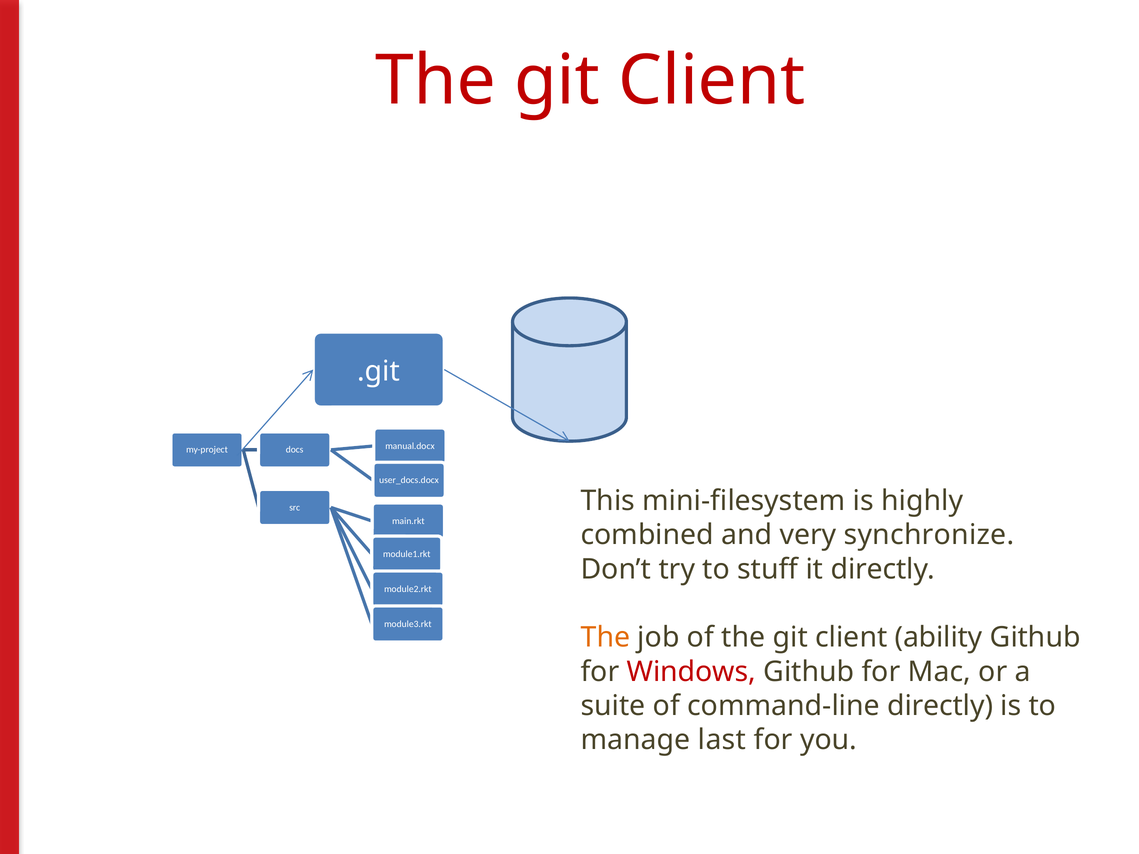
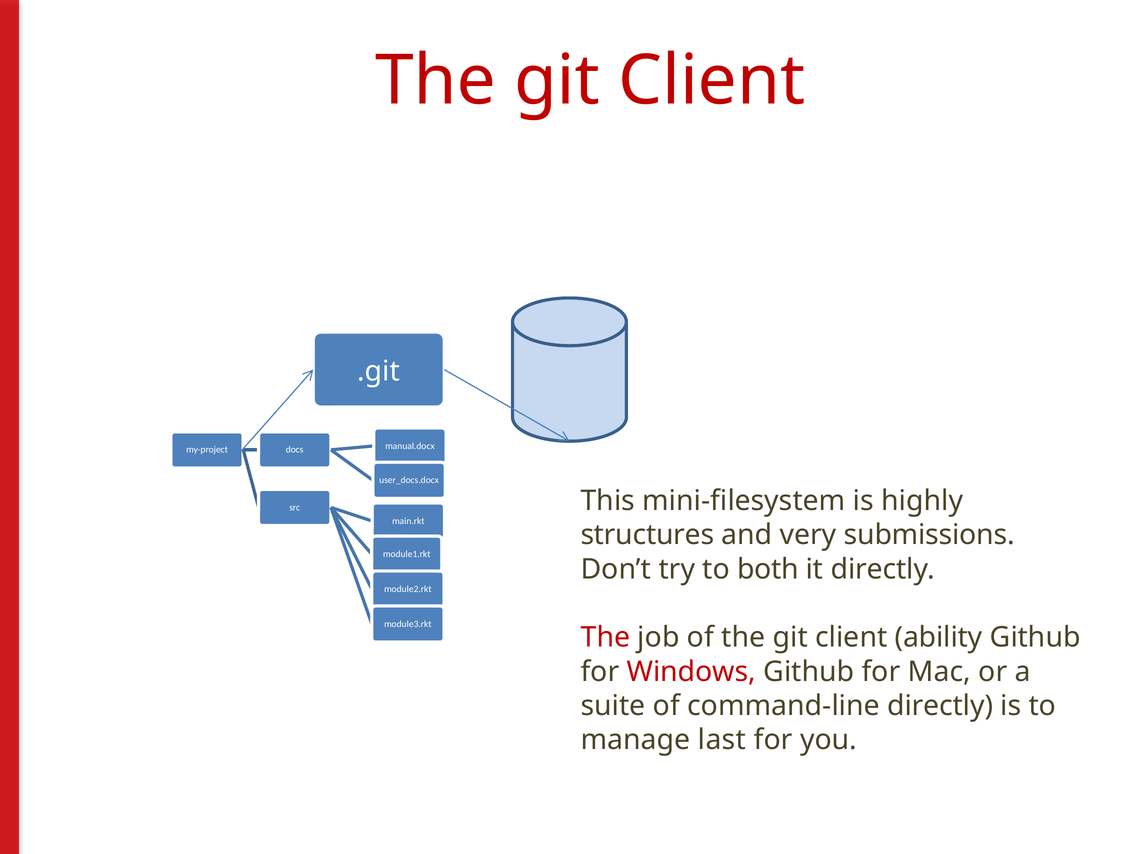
combined: combined -> structures
synchronize: synchronize -> submissions
stuff: stuff -> both
The at (605, 638) colour: orange -> red
